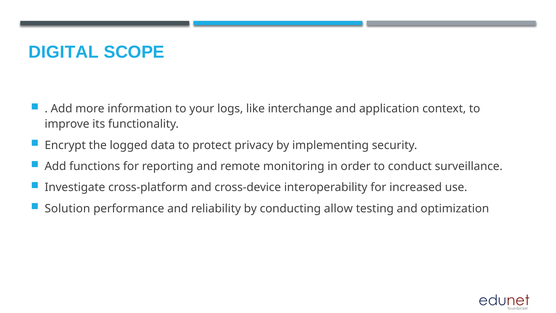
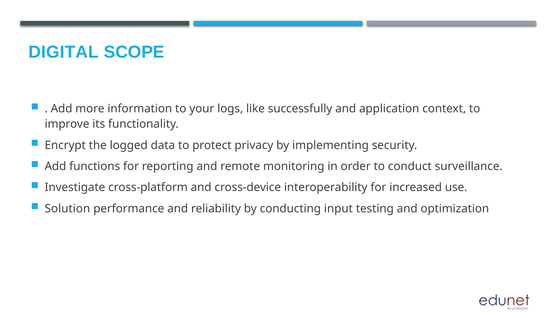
interchange: interchange -> successfully
allow: allow -> input
